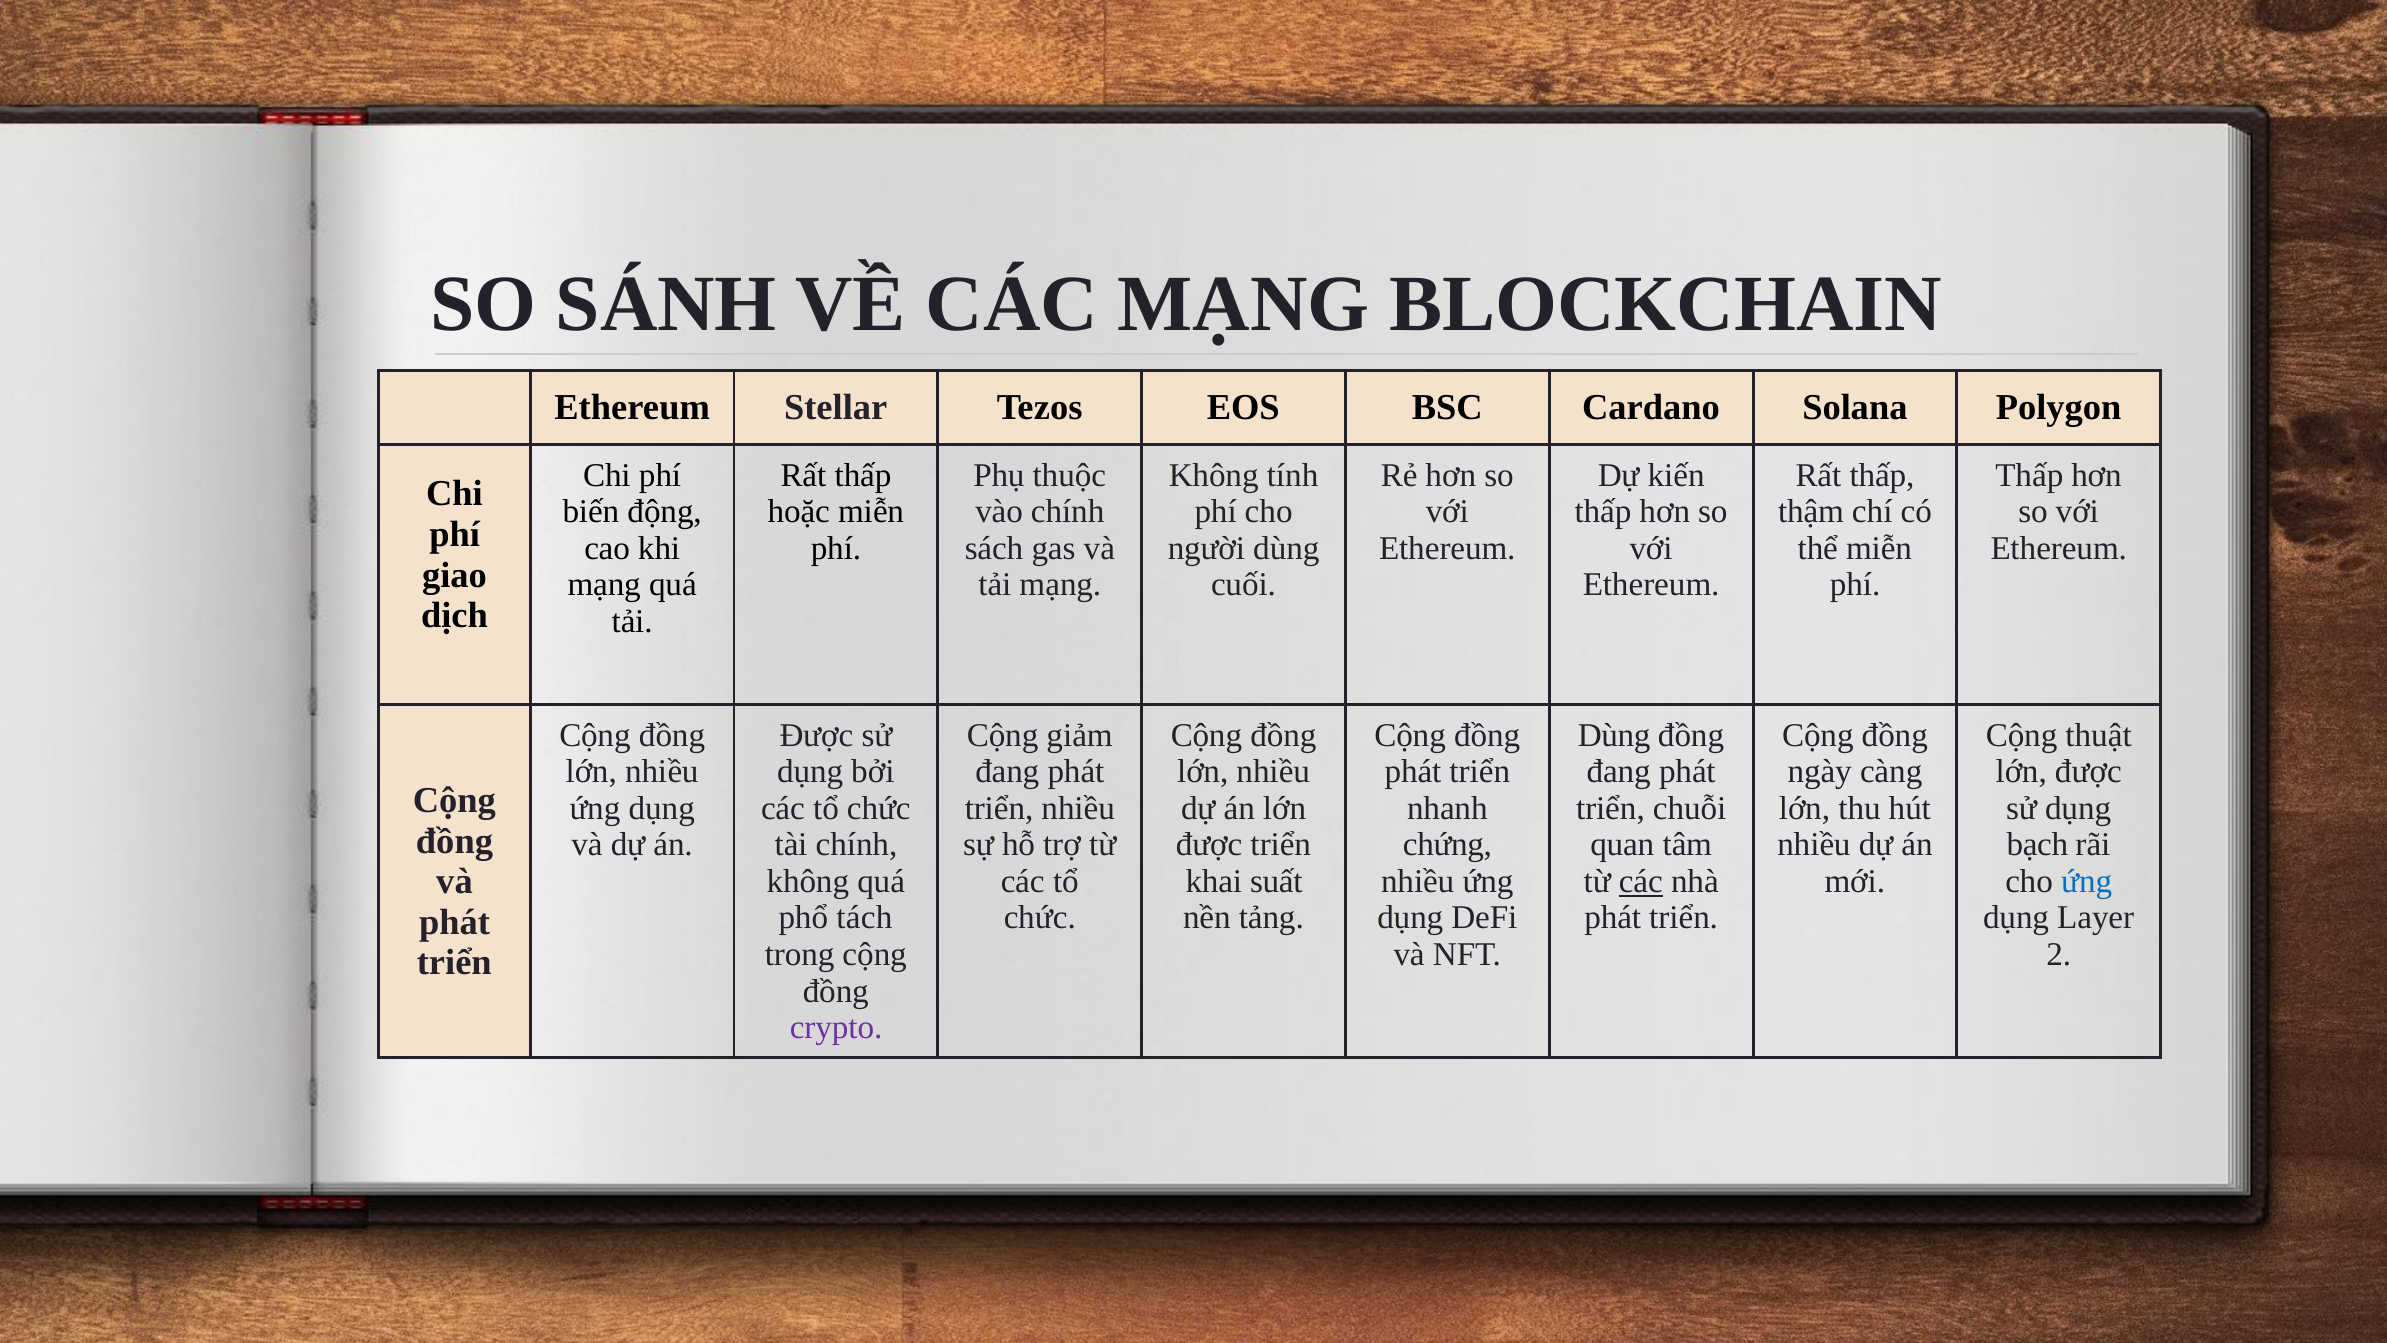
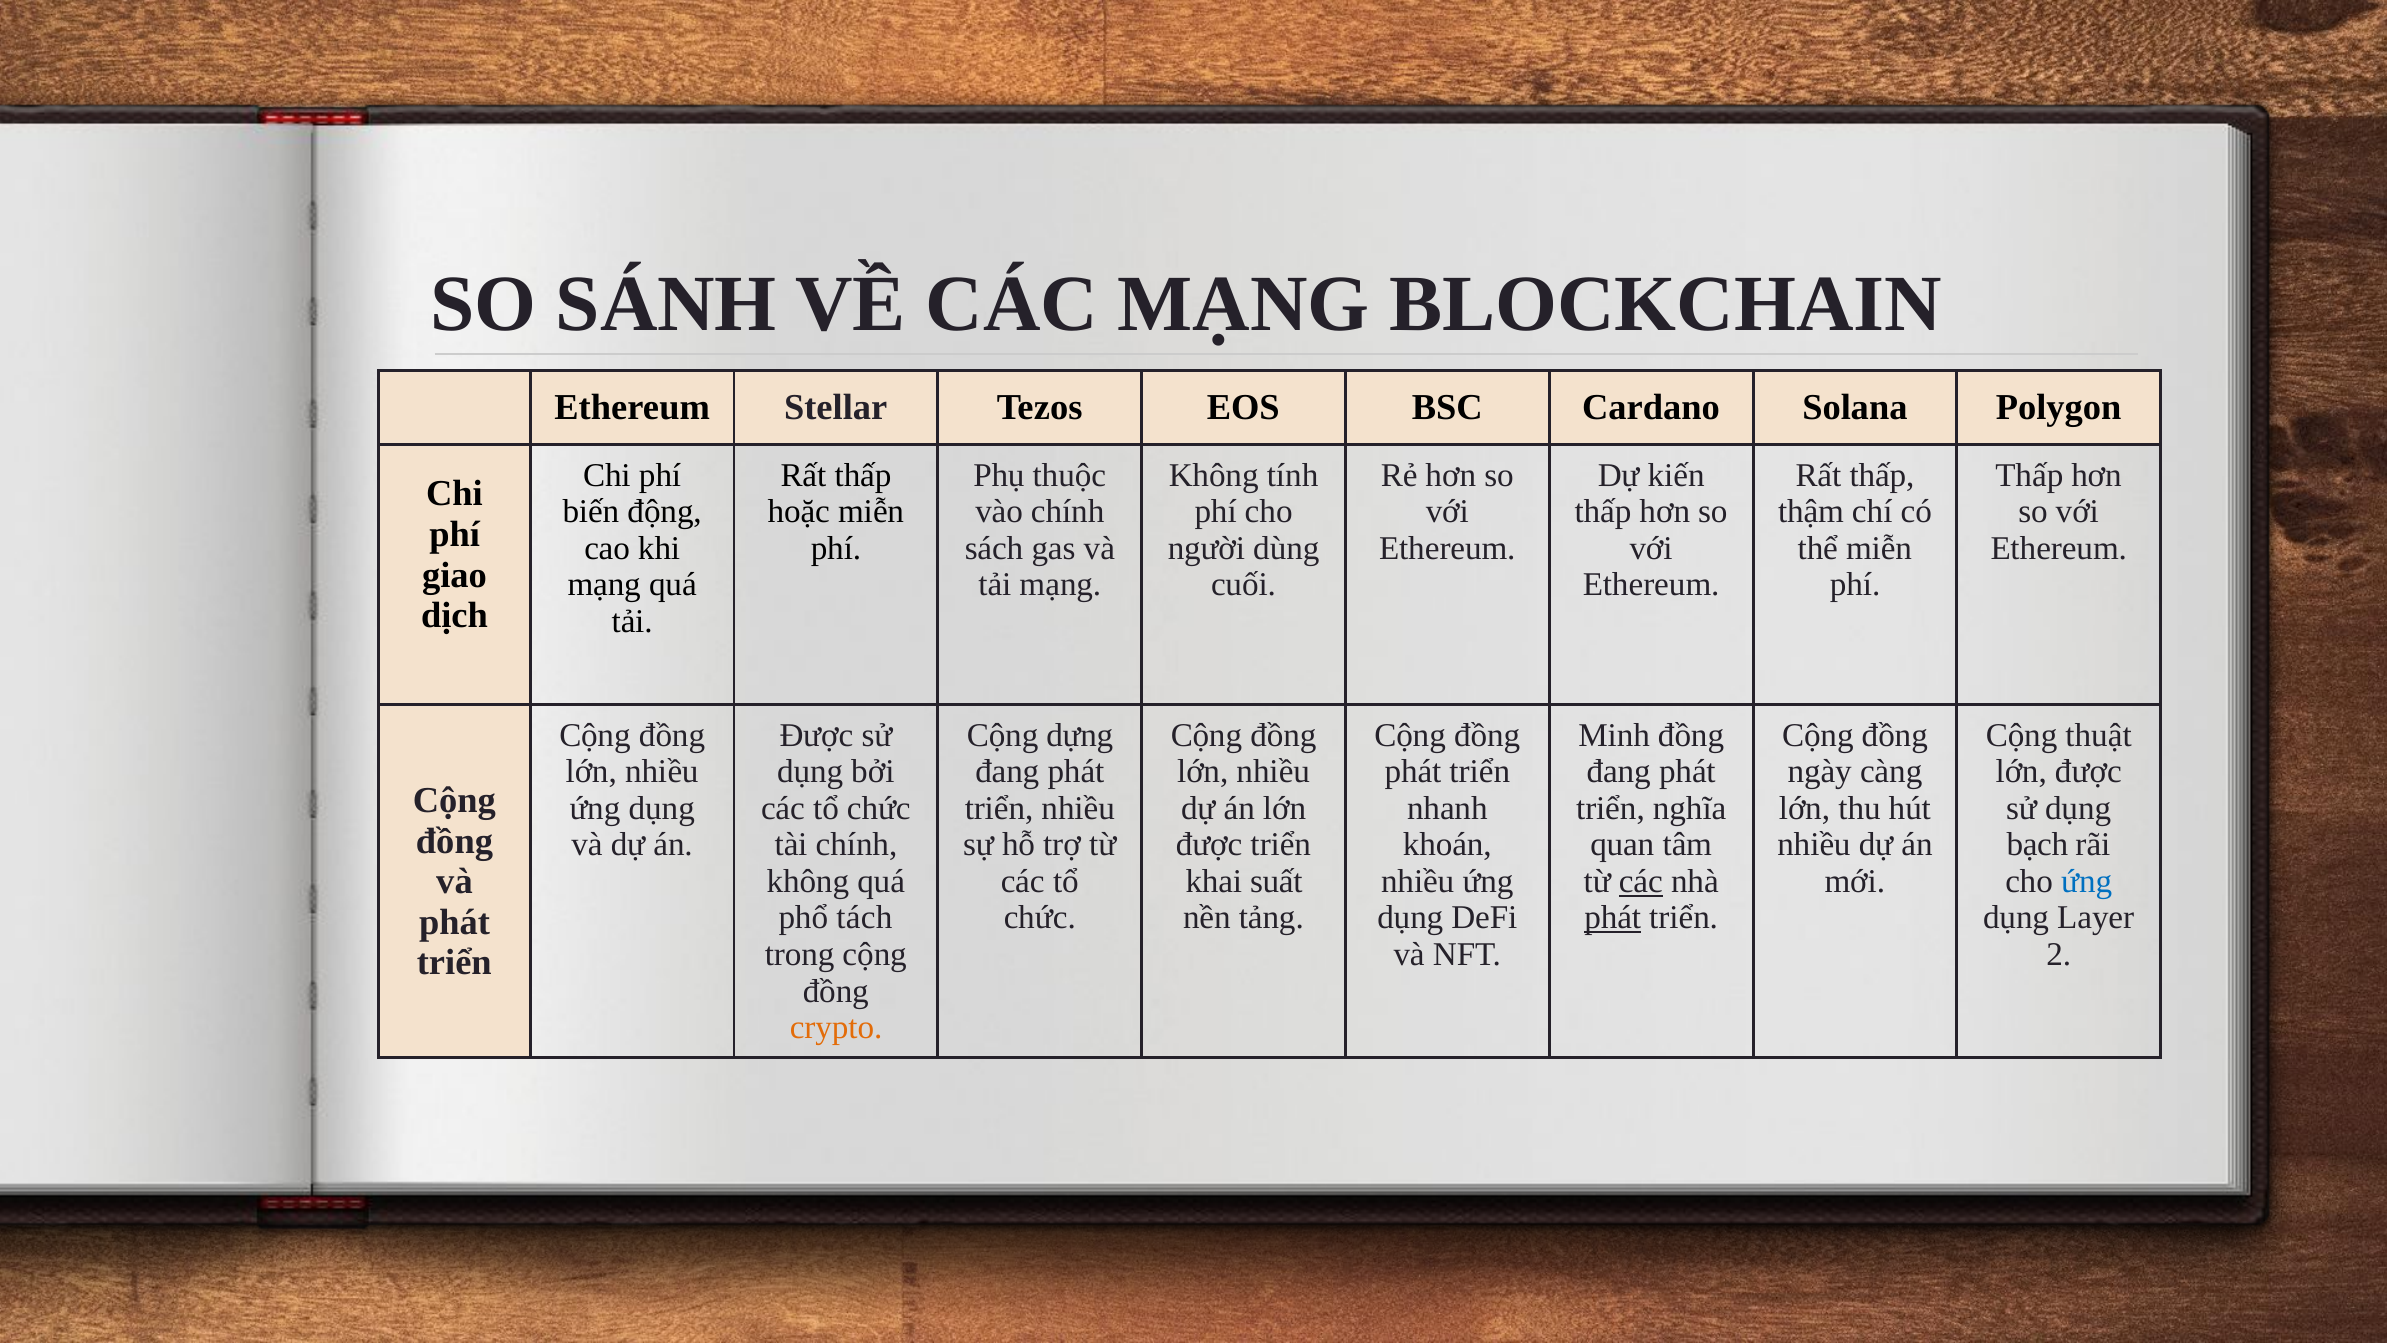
giảm: giảm -> dựng
Dùng at (1614, 735): Dùng -> Minh
chuỗi: chuỗi -> nghĩa
chứng: chứng -> khoán
phát at (1613, 918) underline: none -> present
crypto colour: purple -> orange
